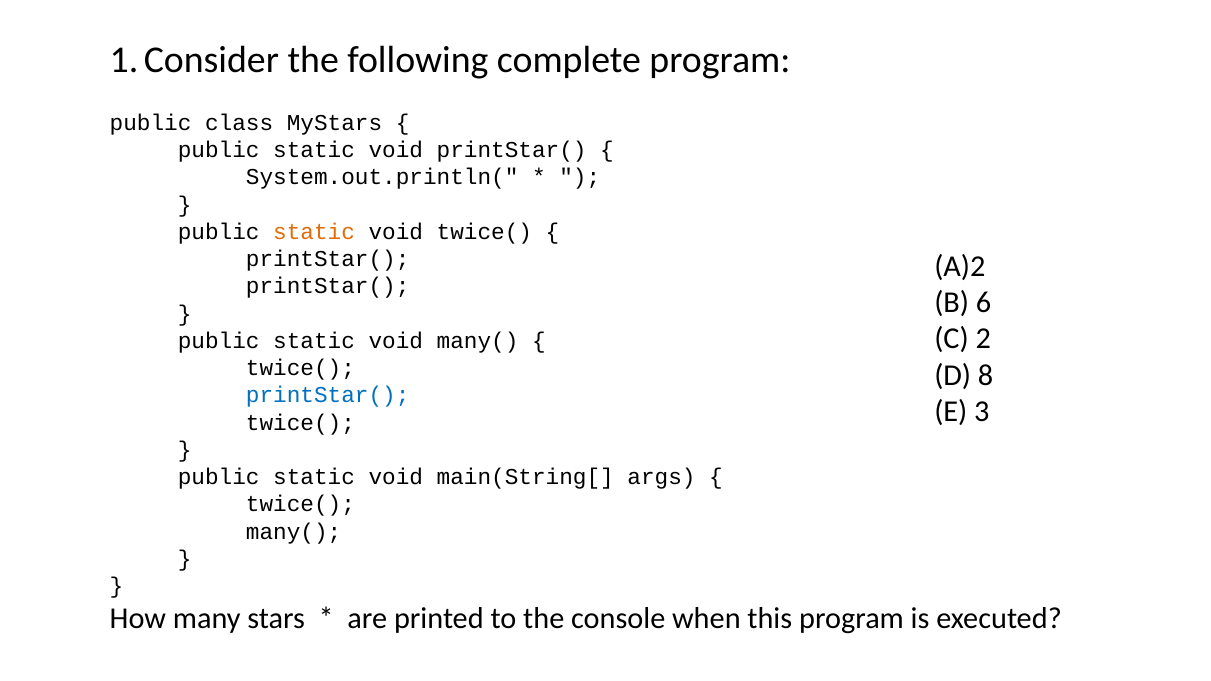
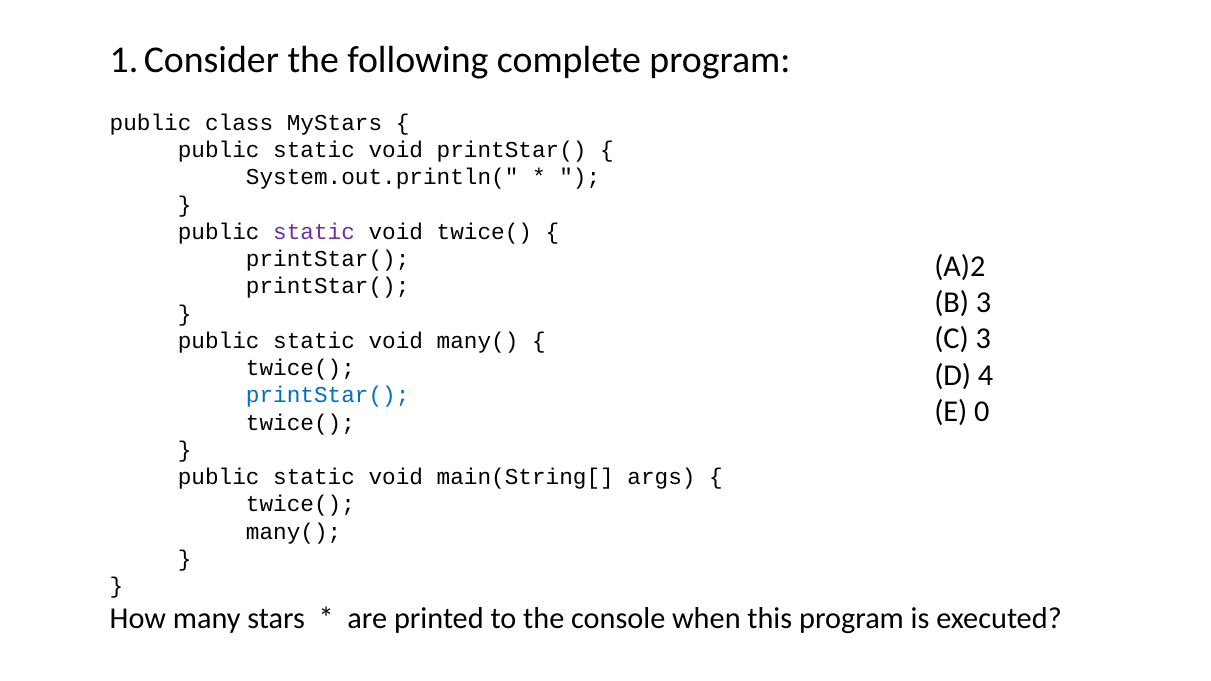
static at (314, 232) colour: orange -> purple
B 6: 6 -> 3
C 2: 2 -> 3
8: 8 -> 4
3: 3 -> 0
